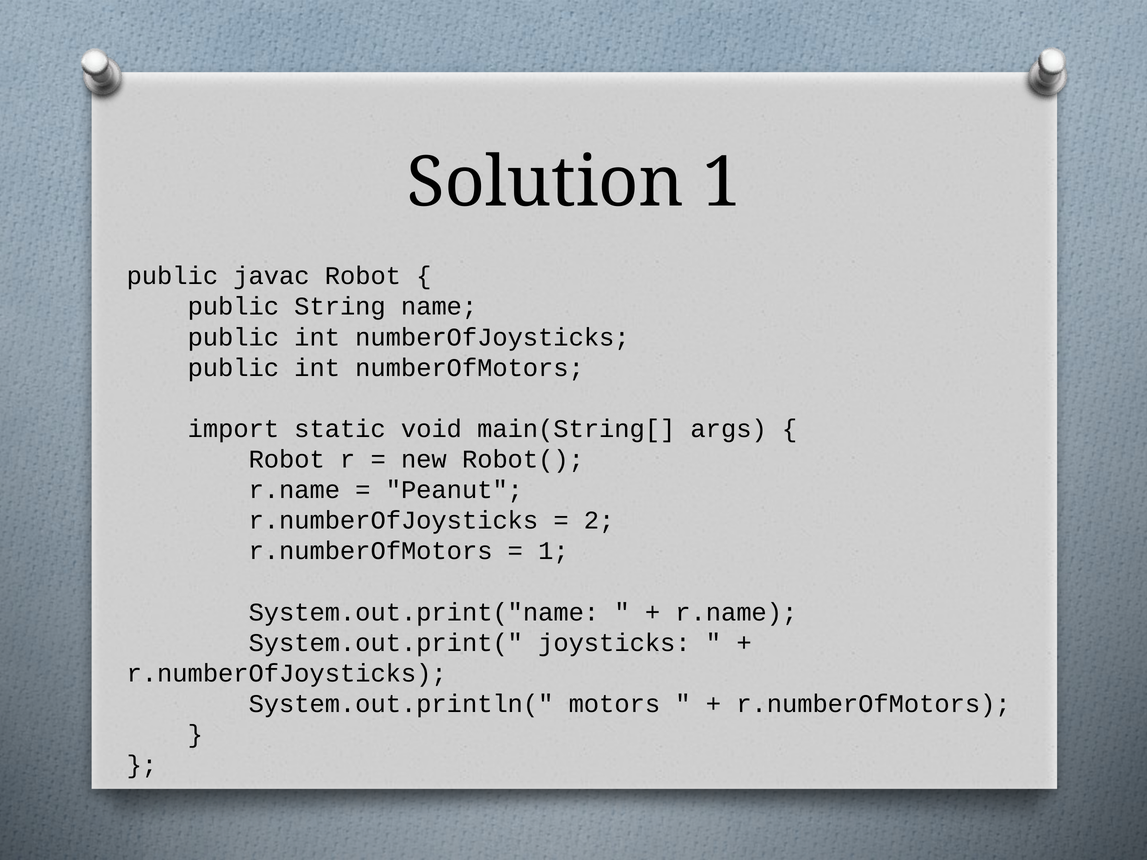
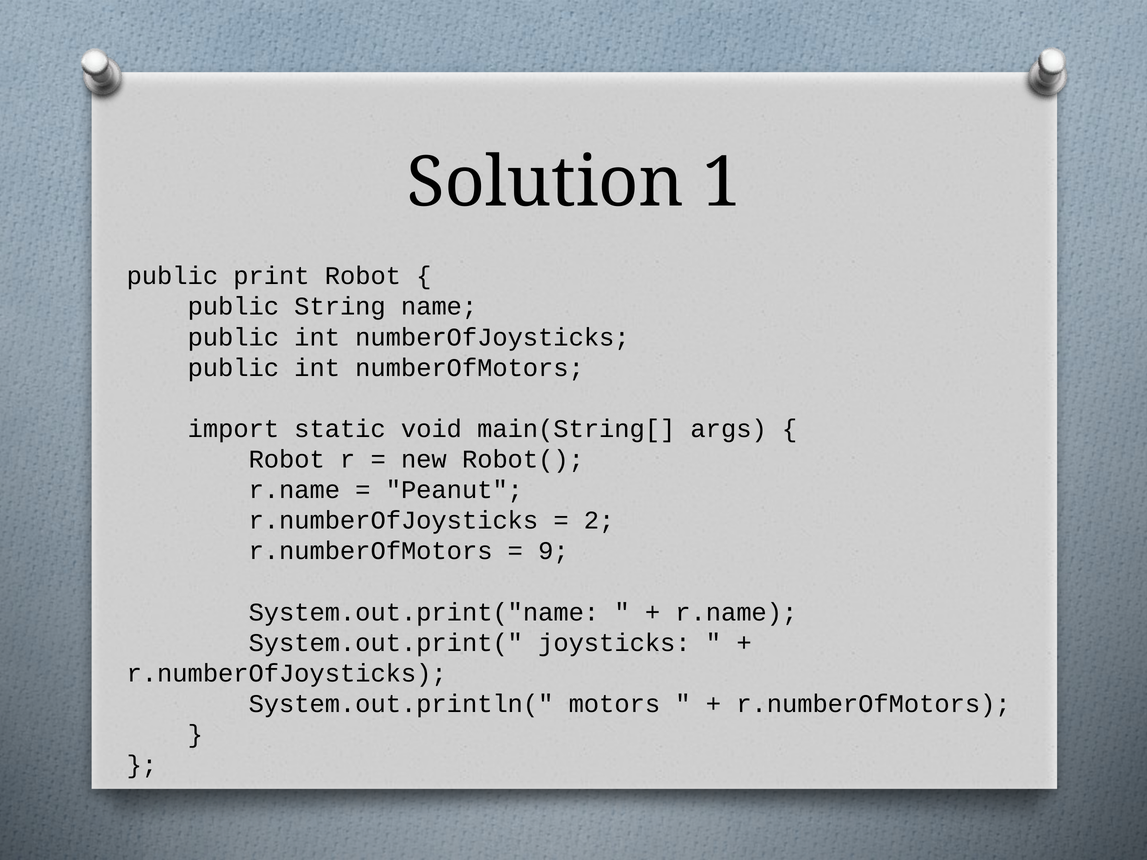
javac: javac -> print
1 at (553, 551): 1 -> 9
